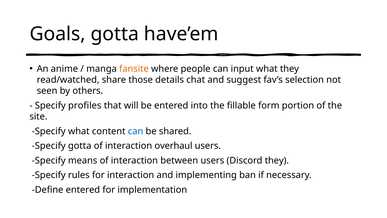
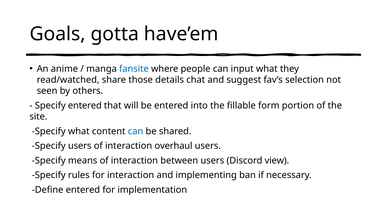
fansite colour: orange -> blue
Specify profiles: profiles -> entered
Specify gotta: gotta -> users
Discord they: they -> view
